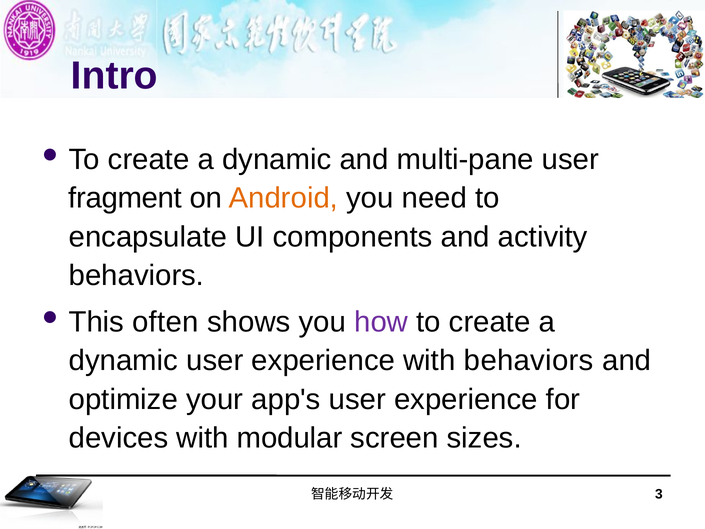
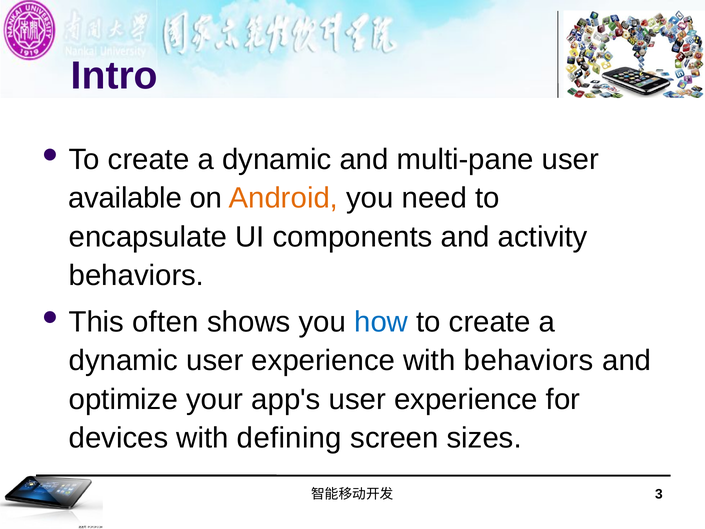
fragment: fragment -> available
how colour: purple -> blue
modular: modular -> defining
